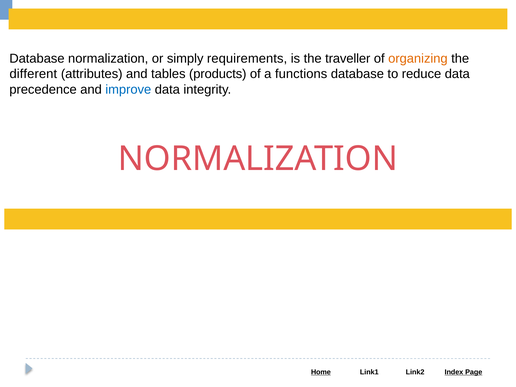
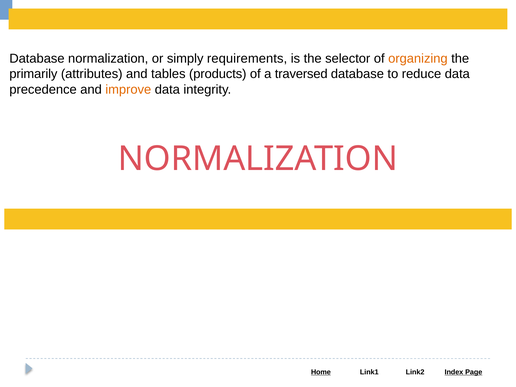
traveller: traveller -> selector
different: different -> primarily
functions: functions -> traversed
improve colour: blue -> orange
